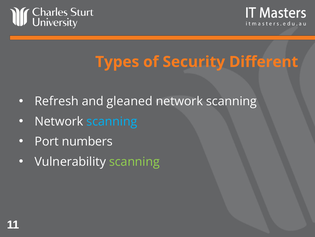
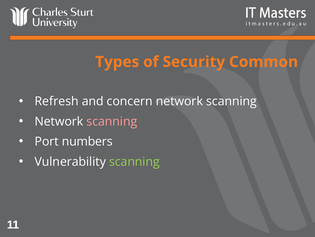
Different: Different -> Common
gleaned: gleaned -> concern
scanning at (112, 121) colour: light blue -> pink
